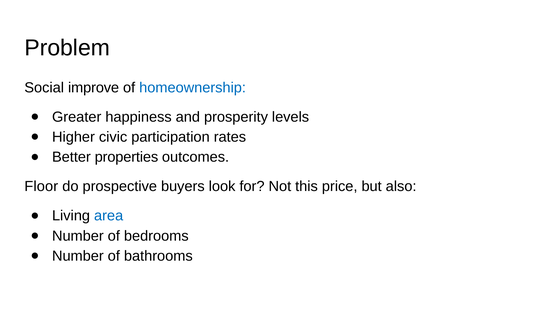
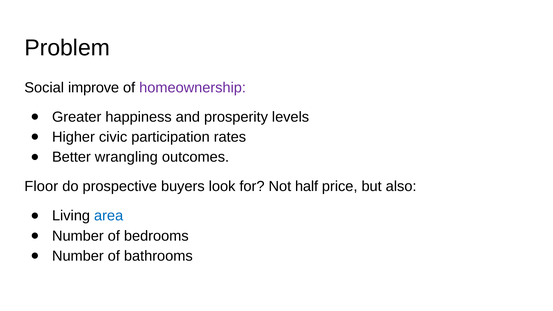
homeownership colour: blue -> purple
properties: properties -> wrangling
this: this -> half
